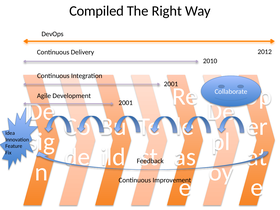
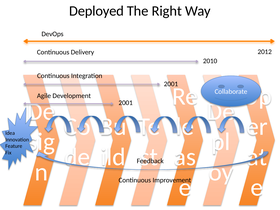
Compiled: Compiled -> Deployed
